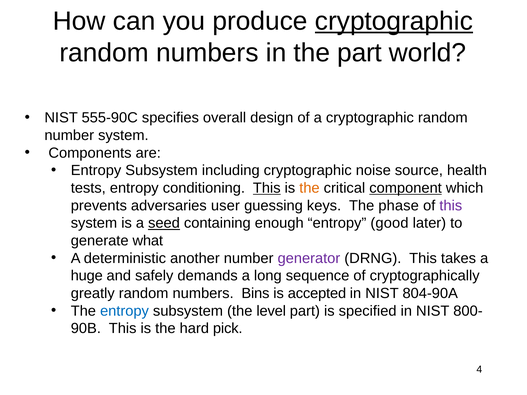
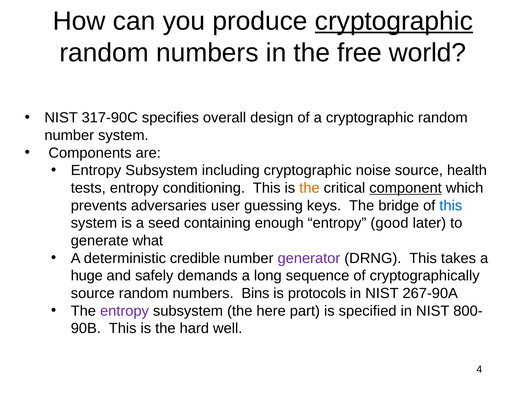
the part: part -> free
555-90C: 555-90C -> 317-90C
This at (267, 188) underline: present -> none
phase: phase -> bridge
this at (451, 206) colour: purple -> blue
seed underline: present -> none
another: another -> credible
greatly at (93, 294): greatly -> source
accepted: accepted -> protocols
804-90A: 804-90A -> 267-90A
entropy at (124, 311) colour: blue -> purple
level: level -> here
pick: pick -> well
